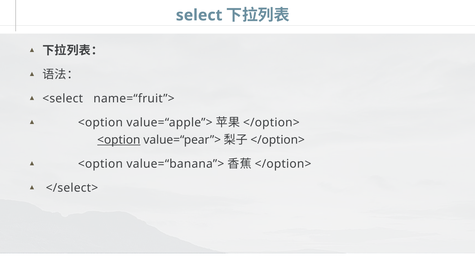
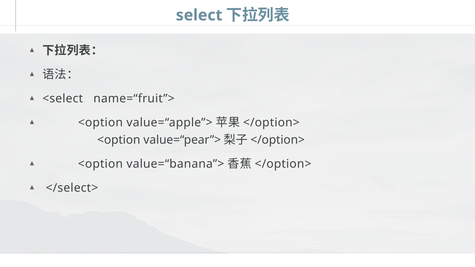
<option at (119, 140) underline: present -> none
